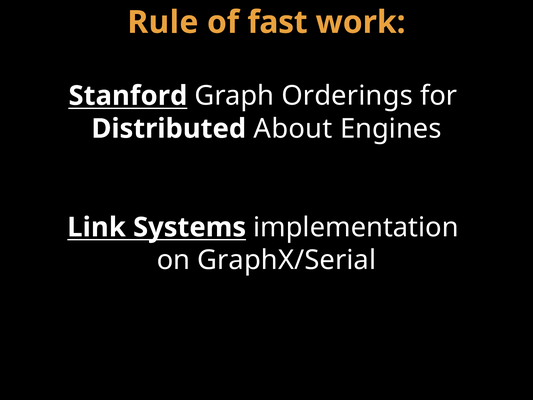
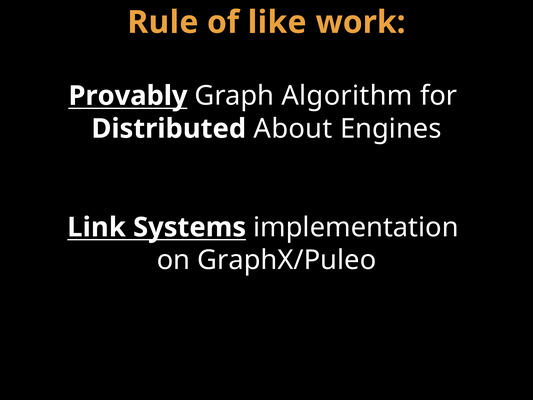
fast: fast -> like
Stanford: Stanford -> Provably
Orderings: Orderings -> Algorithm
GraphX/Serial: GraphX/Serial -> GraphX/Puleo
